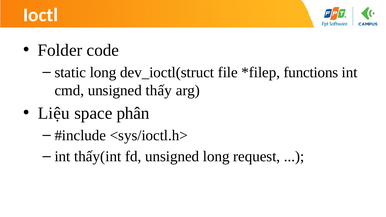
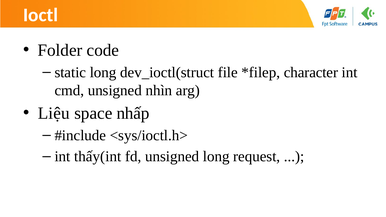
functions: functions -> character
thấy: thấy -> nhìn
phân: phân -> nhấp
